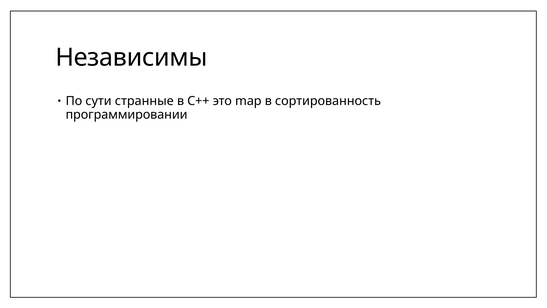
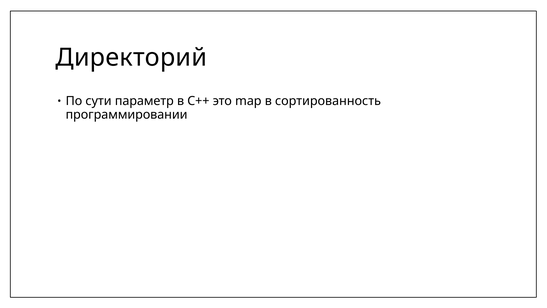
Независимы: Независимы -> Директорий
странные: странные -> параметр
